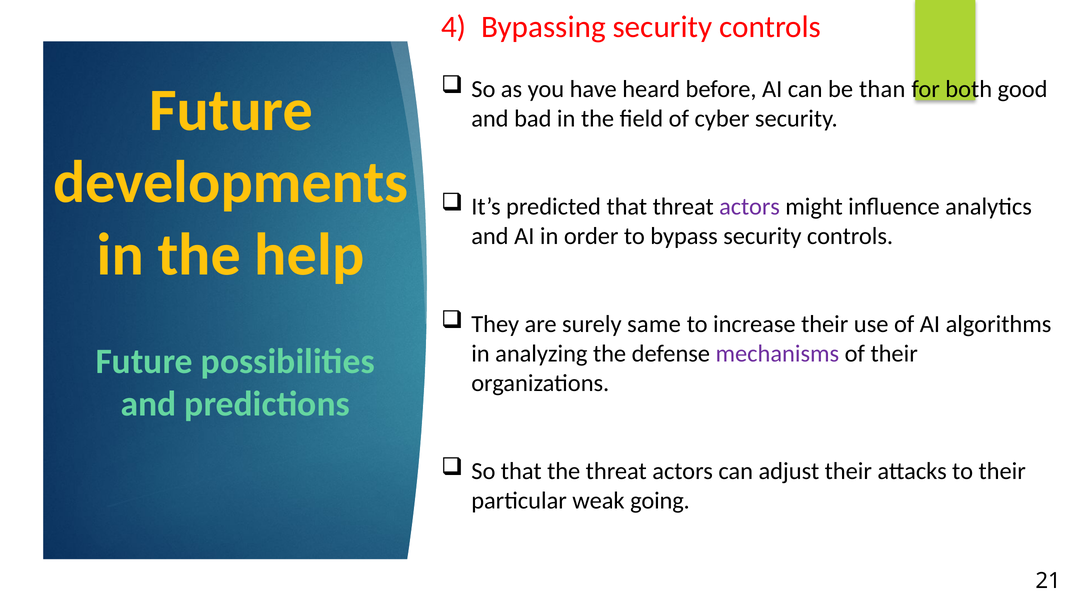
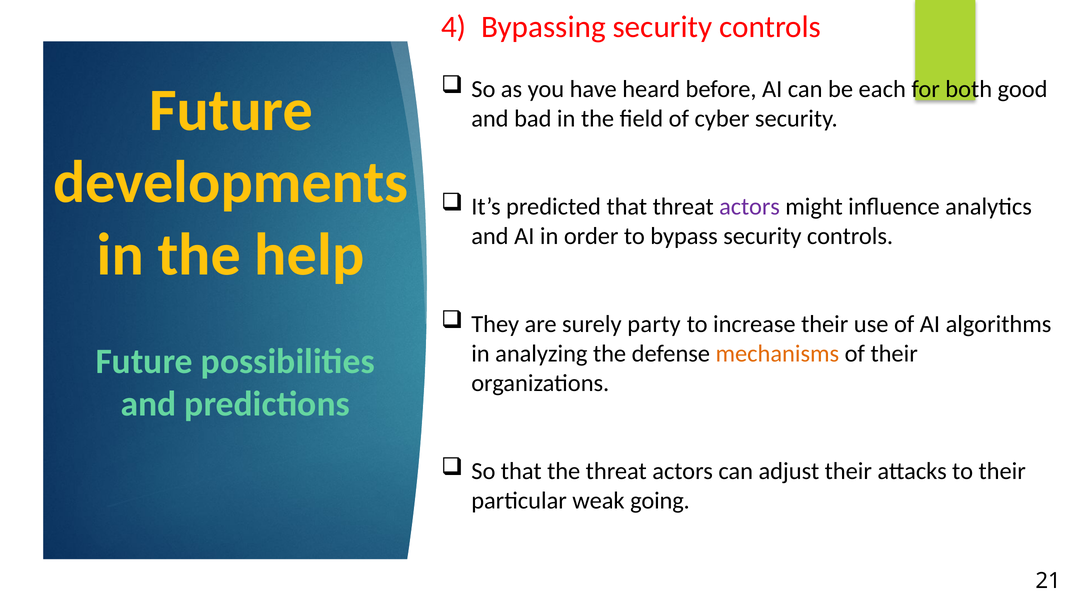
than: than -> each
same: same -> party
mechanisms colour: purple -> orange
